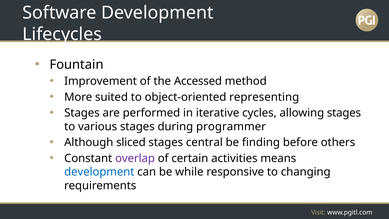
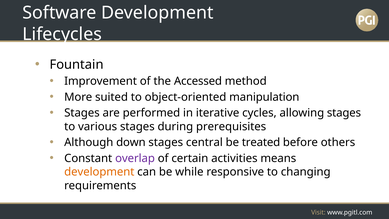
representing: representing -> manipulation
programmer: programmer -> prerequisites
sliced: sliced -> down
finding: finding -> treated
development at (99, 172) colour: blue -> orange
